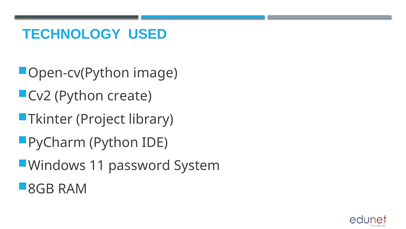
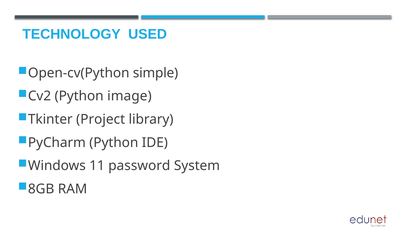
image: image -> simple
create: create -> image
